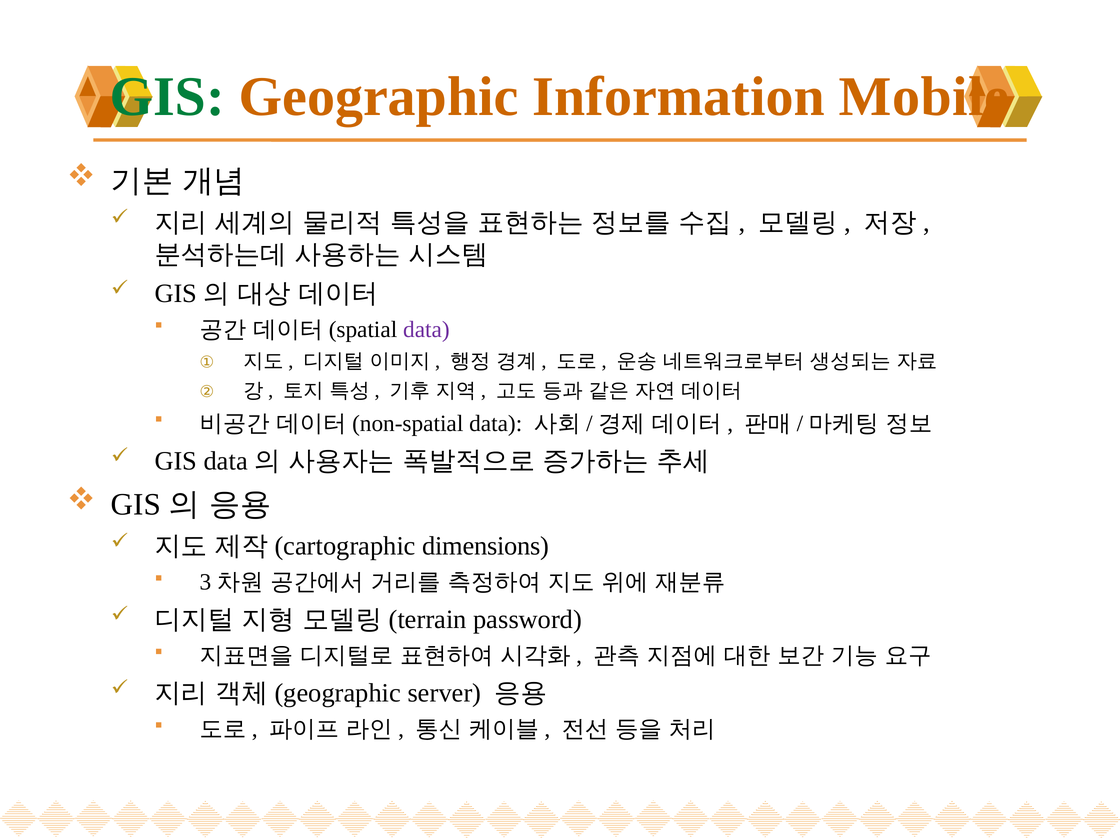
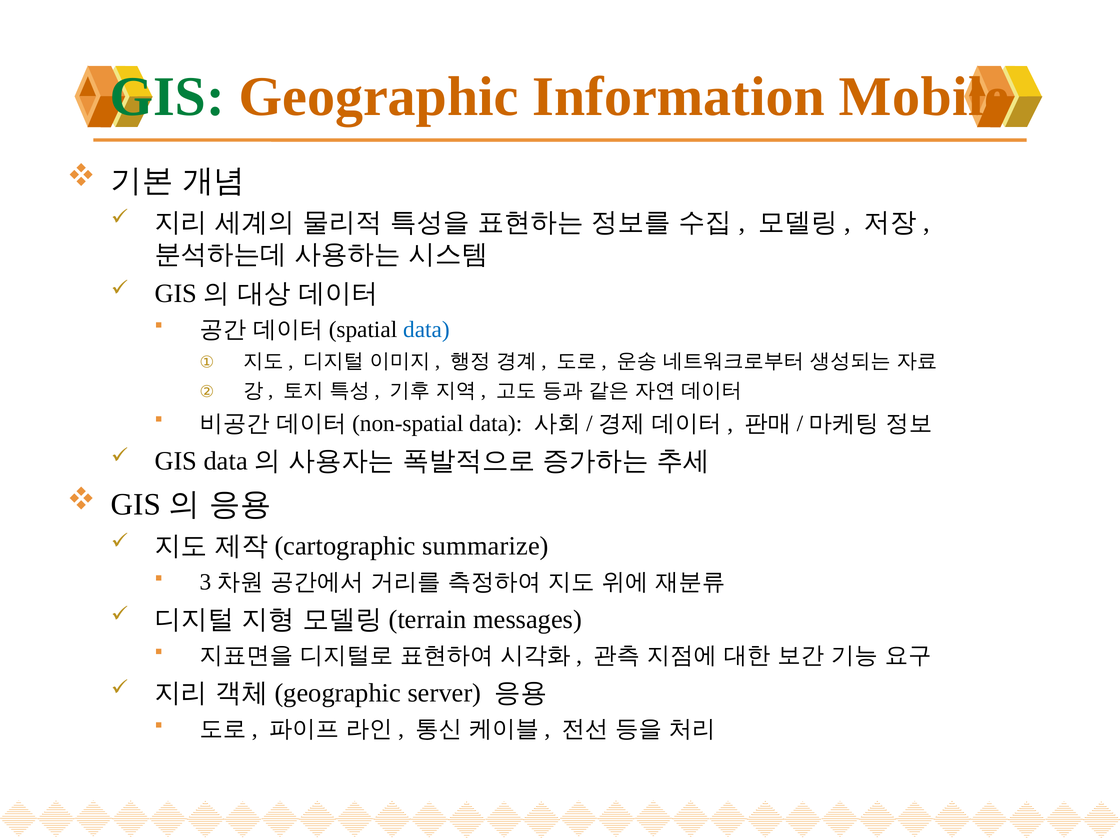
data at (426, 329) colour: purple -> blue
dimensions: dimensions -> summarize
password: password -> messages
